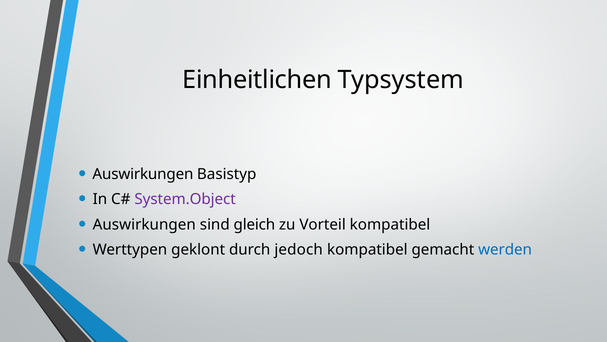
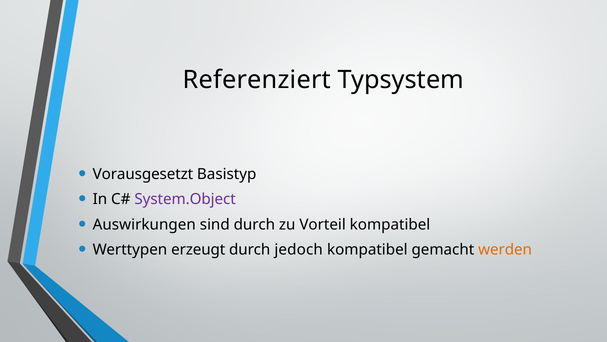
Einheitlichen: Einheitlichen -> Referenziert
Auswirkungen at (143, 174): Auswirkungen -> Vorausgesetzt
sind gleich: gleich -> durch
geklont: geklont -> erzeugt
werden colour: blue -> orange
